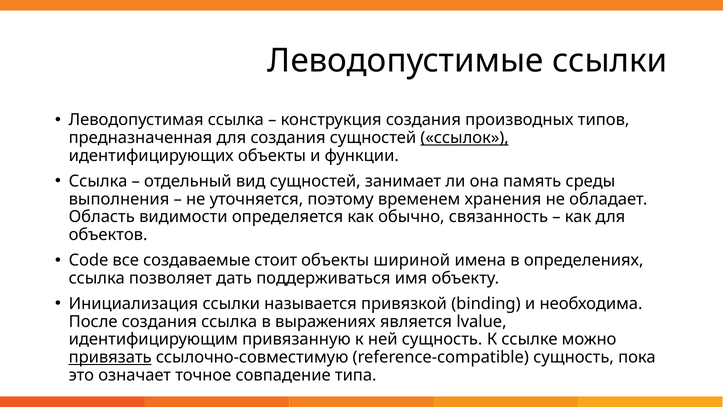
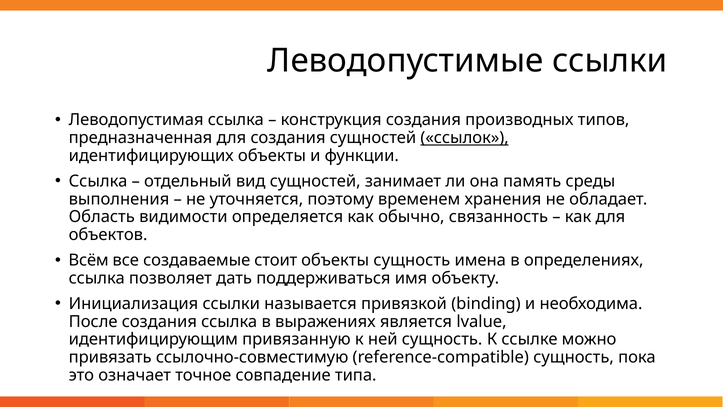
Code: Code -> Всём
объекты шириной: шириной -> сущность
привязать underline: present -> none
